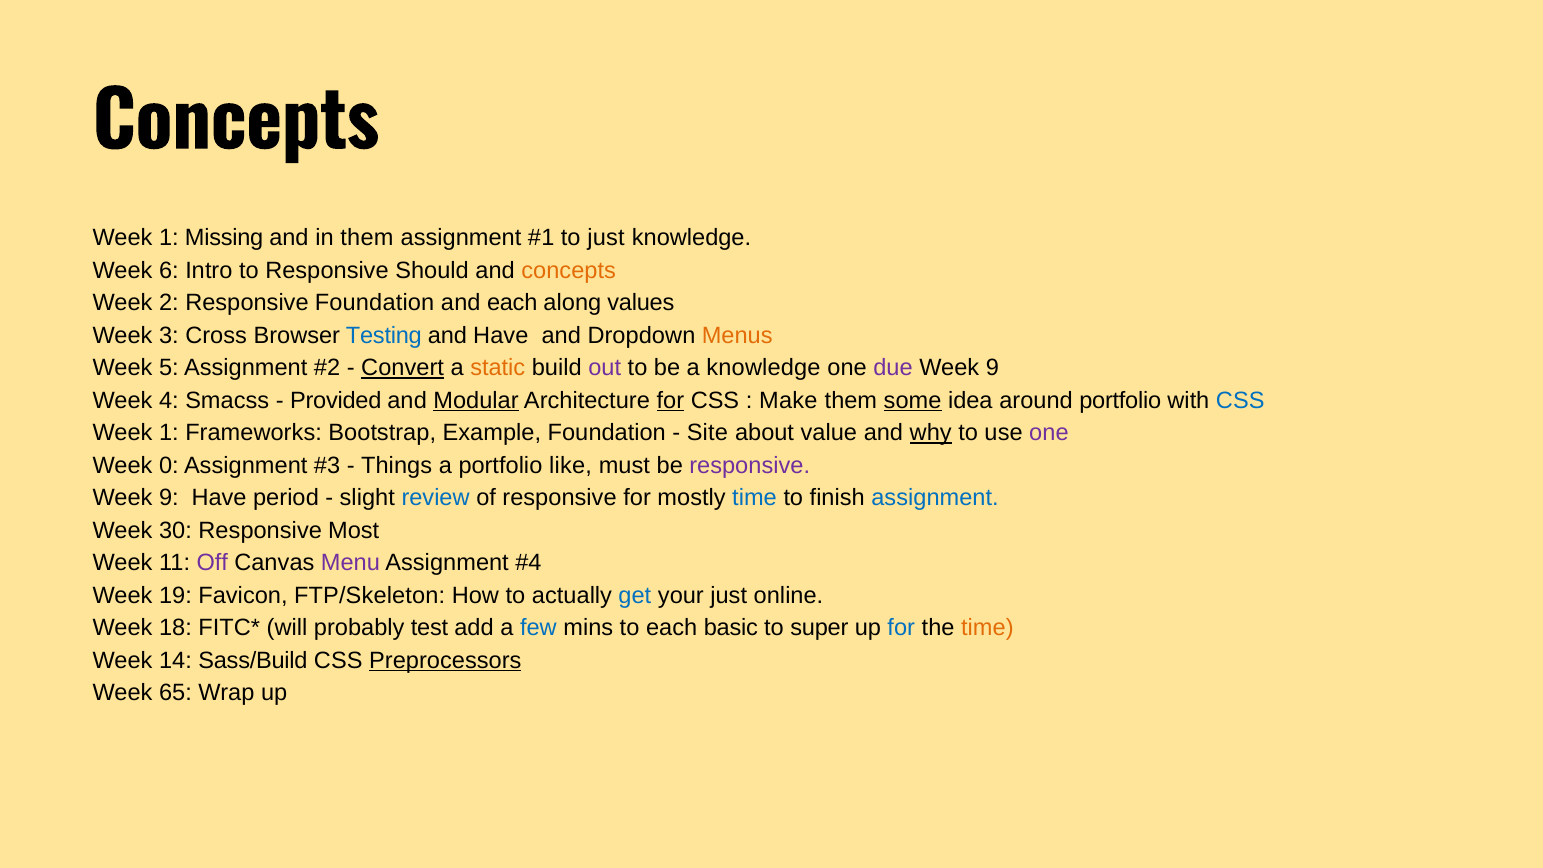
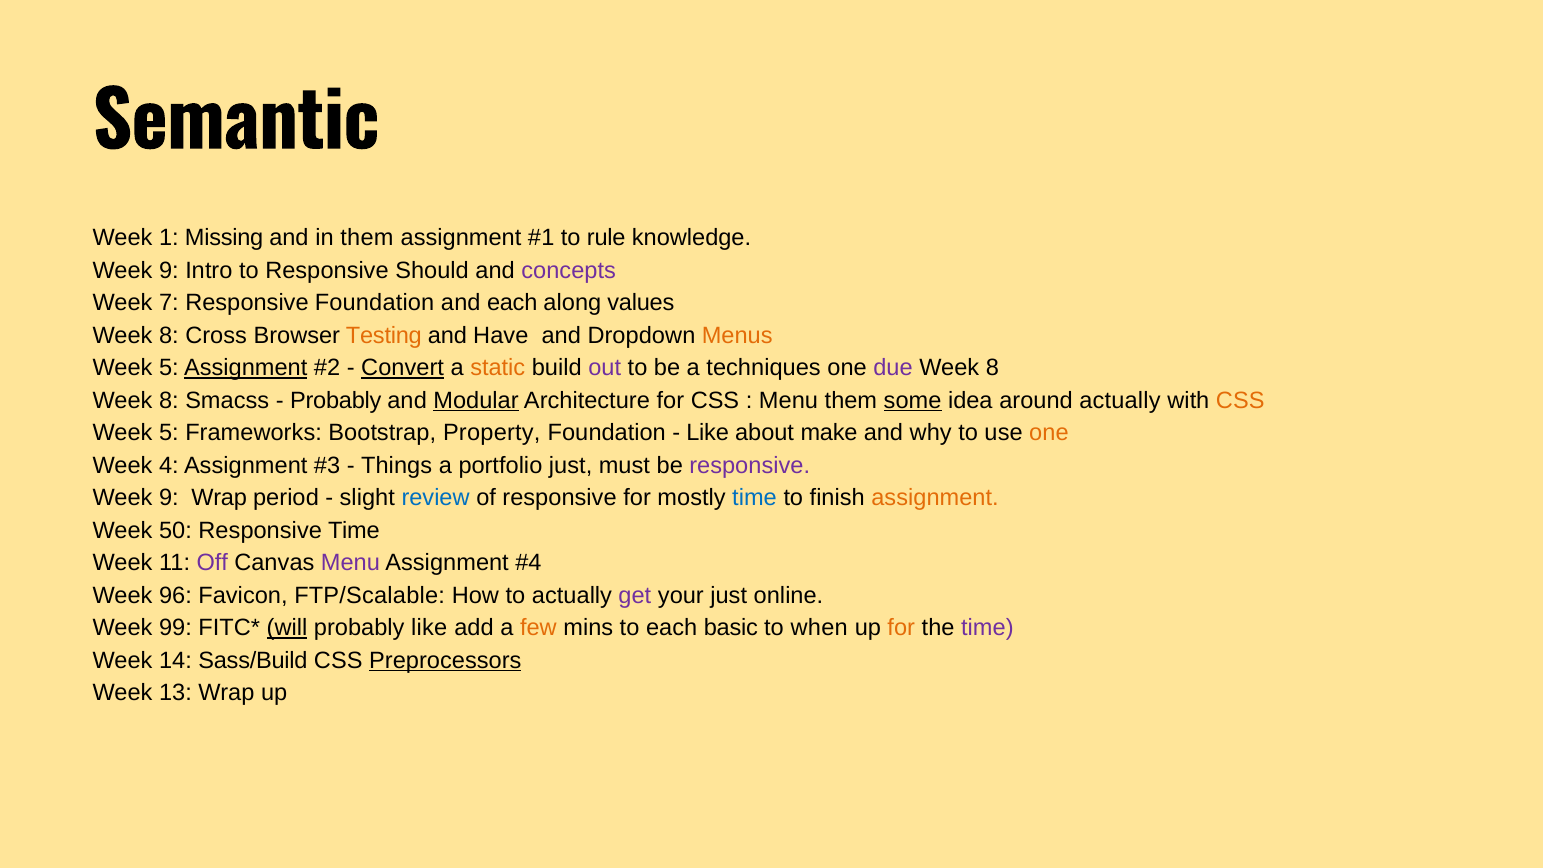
Concepts at (236, 123): Concepts -> Semantic
to just: just -> rule
6 at (169, 270): 6 -> 9
concepts at (569, 270) colour: orange -> purple
2: 2 -> 7
3 at (169, 335): 3 -> 8
Testing colour: blue -> orange
Assignment at (246, 368) underline: none -> present
a knowledge: knowledge -> techniques
9 at (992, 368): 9 -> 8
4 at (169, 400): 4 -> 8
Provided at (336, 400): Provided -> Probably
for at (670, 400) underline: present -> none
Make at (788, 400): Make -> Menu
around portfolio: portfolio -> actually
CSS at (1240, 400) colour: blue -> orange
1 at (169, 433): 1 -> 5
Example: Example -> Property
Site at (707, 433): Site -> Like
value: value -> make
why underline: present -> none
one at (1049, 433) colour: purple -> orange
0: 0 -> 4
portfolio like: like -> just
9 Have: Have -> Wrap
assignment at (935, 498) colour: blue -> orange
30: 30 -> 50
Responsive Most: Most -> Time
19: 19 -> 96
FTP/Skeleton: FTP/Skeleton -> FTP/Scalable
get colour: blue -> purple
18: 18 -> 99
will underline: none -> present
probably test: test -> like
few colour: blue -> orange
super: super -> when
for at (901, 628) colour: blue -> orange
time at (987, 628) colour: orange -> purple
65: 65 -> 13
